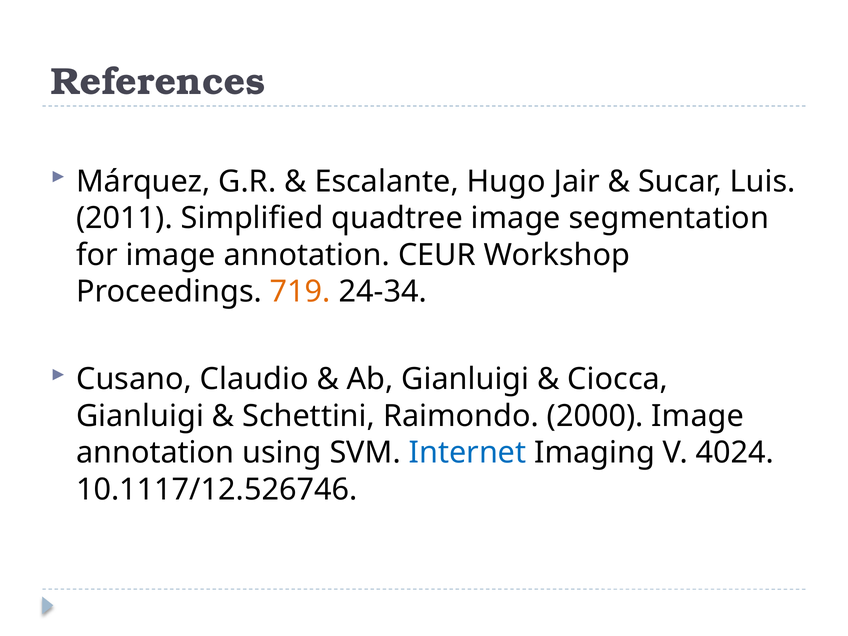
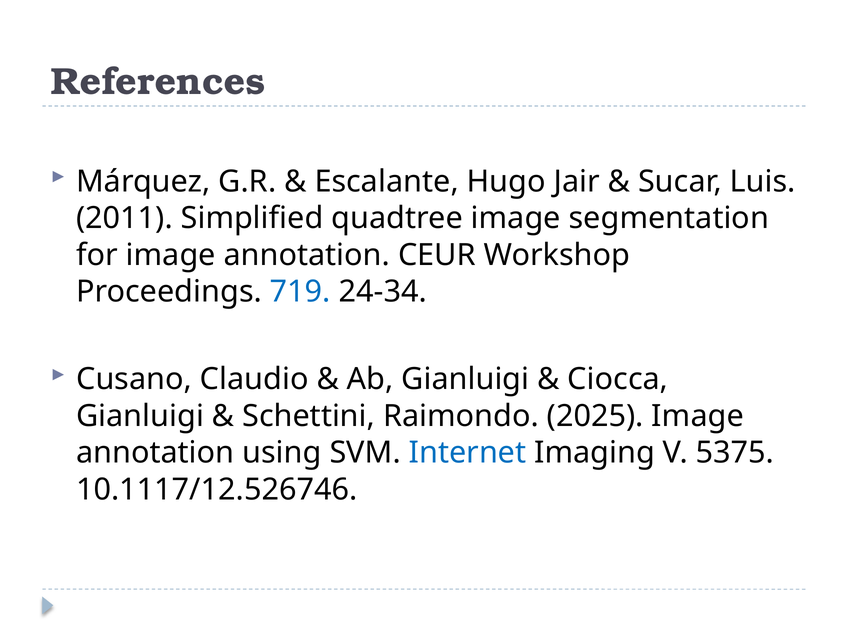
719 colour: orange -> blue
2000: 2000 -> 2025
4024: 4024 -> 5375
